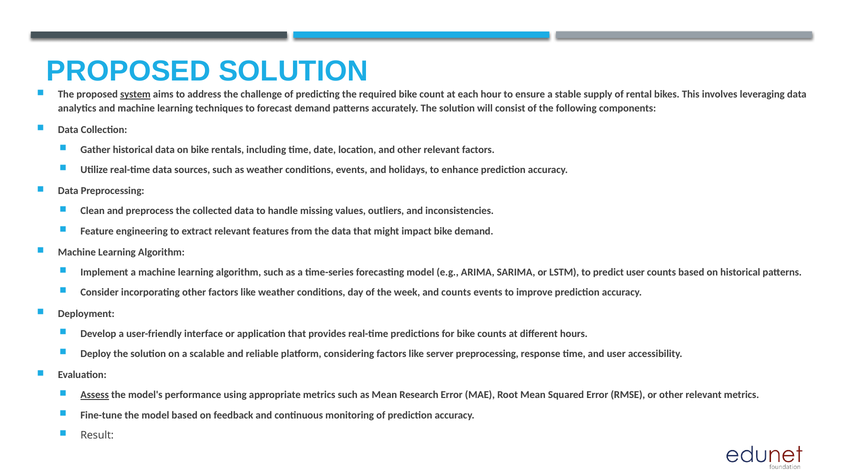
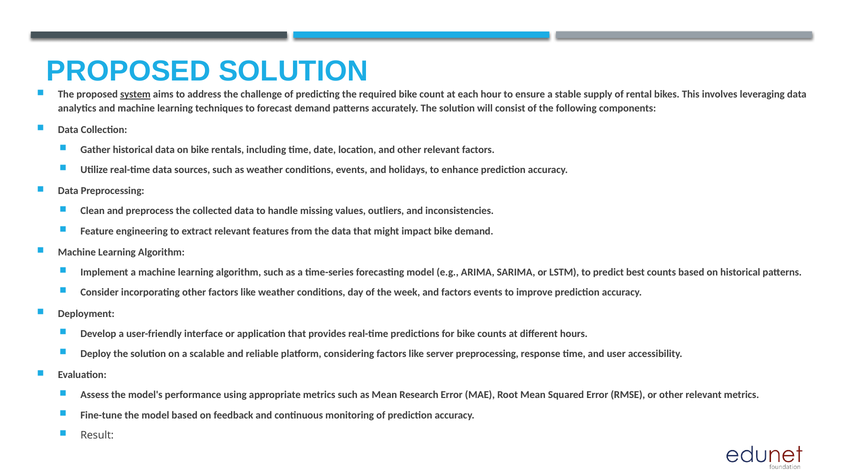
predict user: user -> best
and counts: counts -> factors
Assess underline: present -> none
